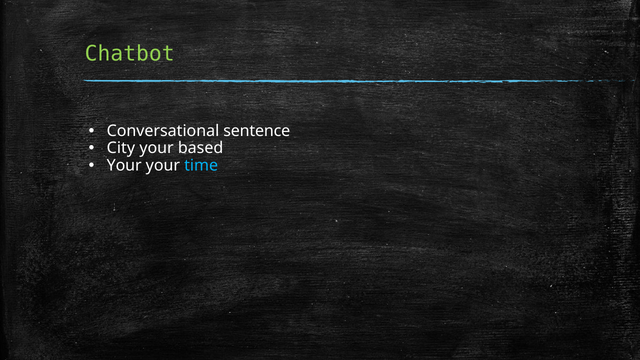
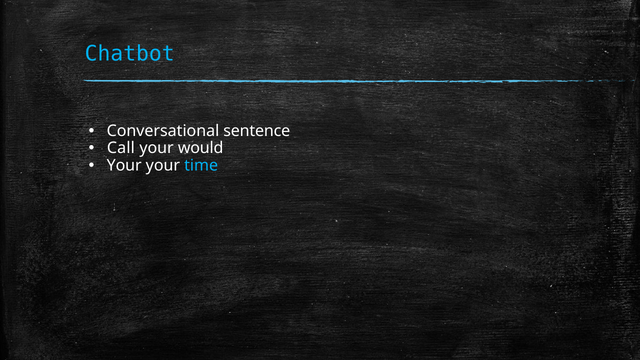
Chatbot colour: light green -> light blue
City: City -> Call
based: based -> would
